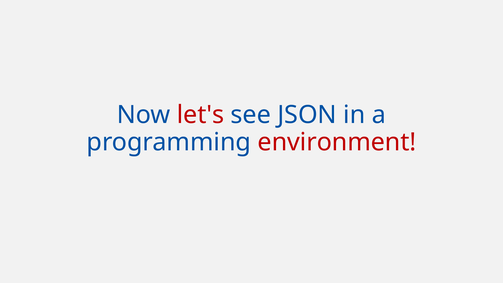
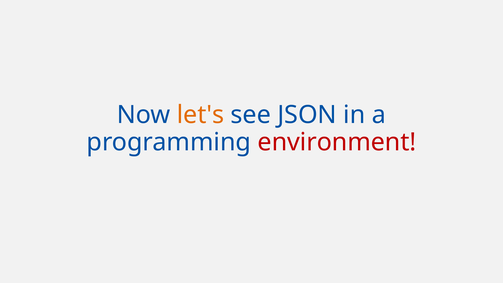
let's colour: red -> orange
